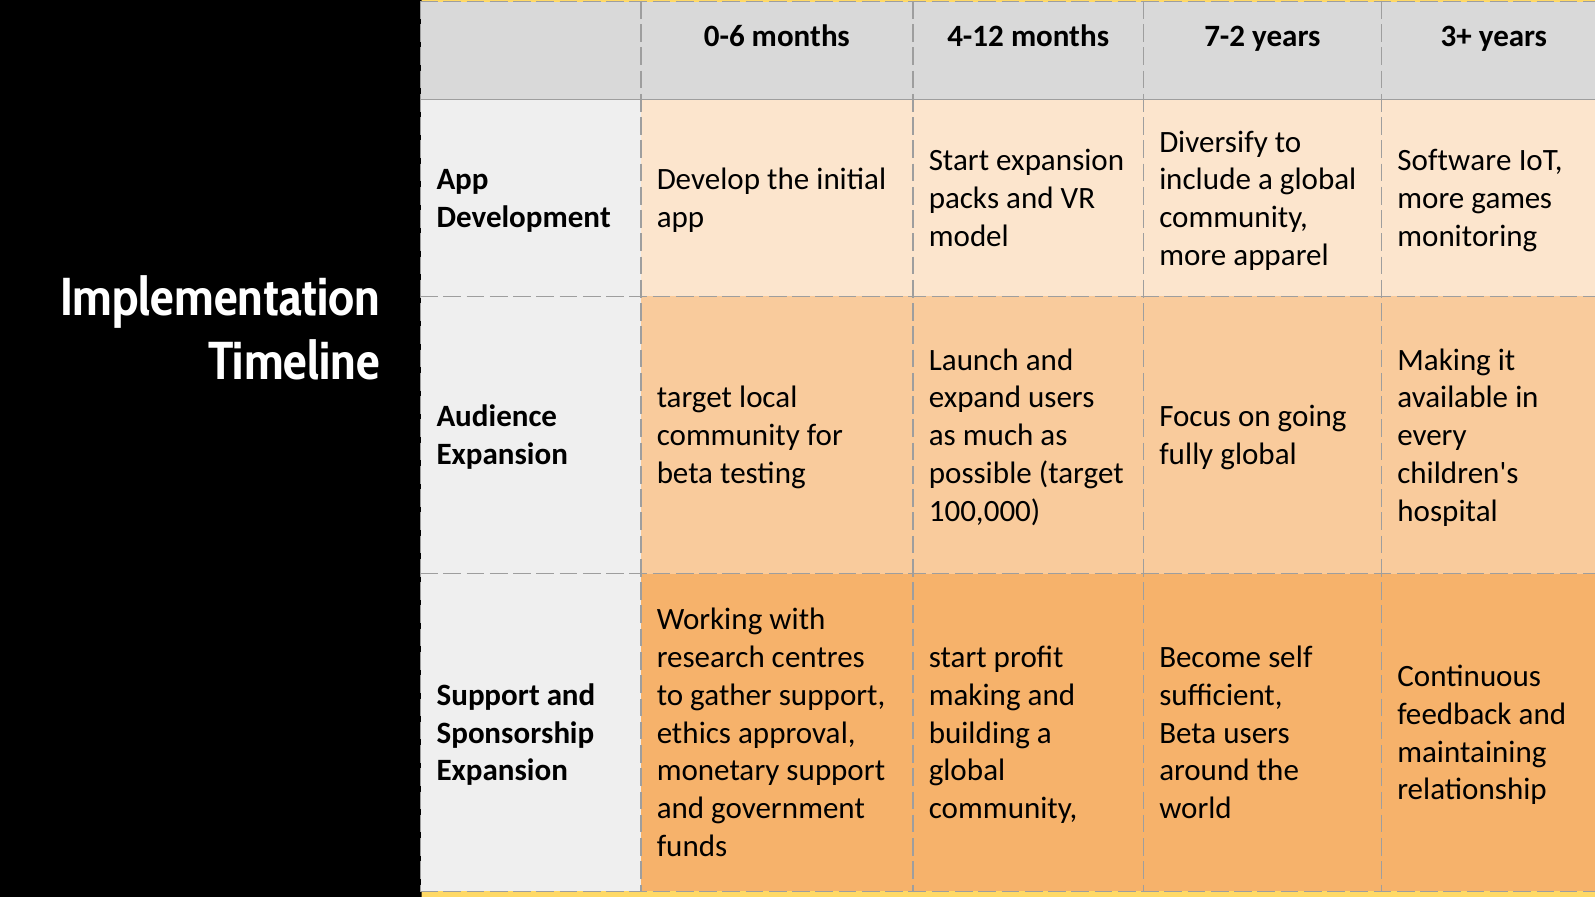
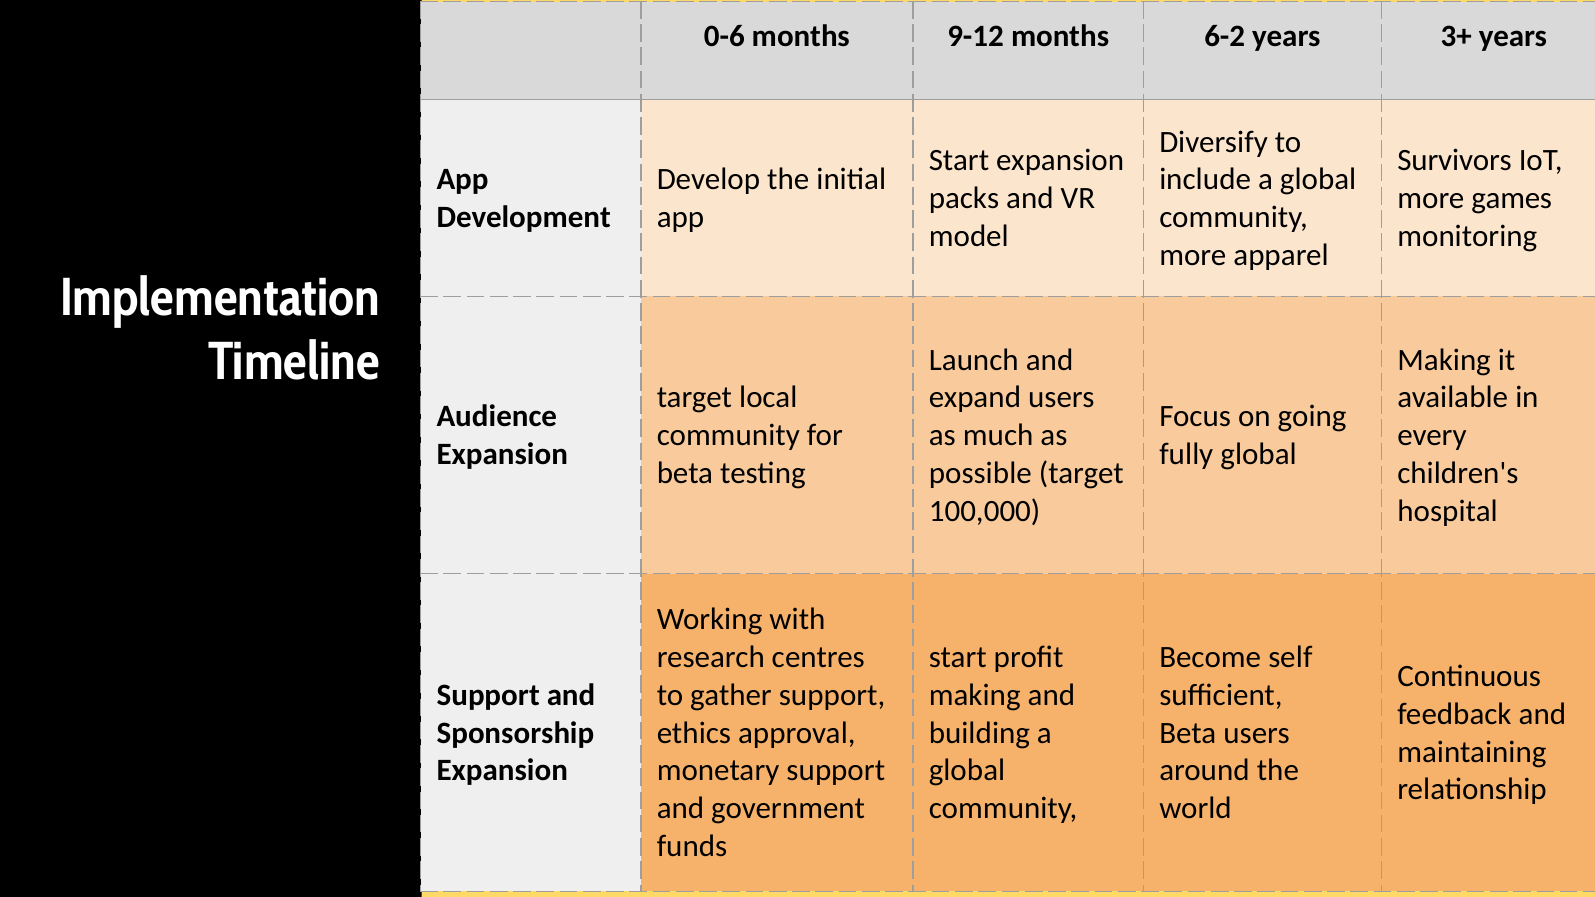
4-12: 4-12 -> 9-12
7-2: 7-2 -> 6-2
Software: Software -> Survivors
